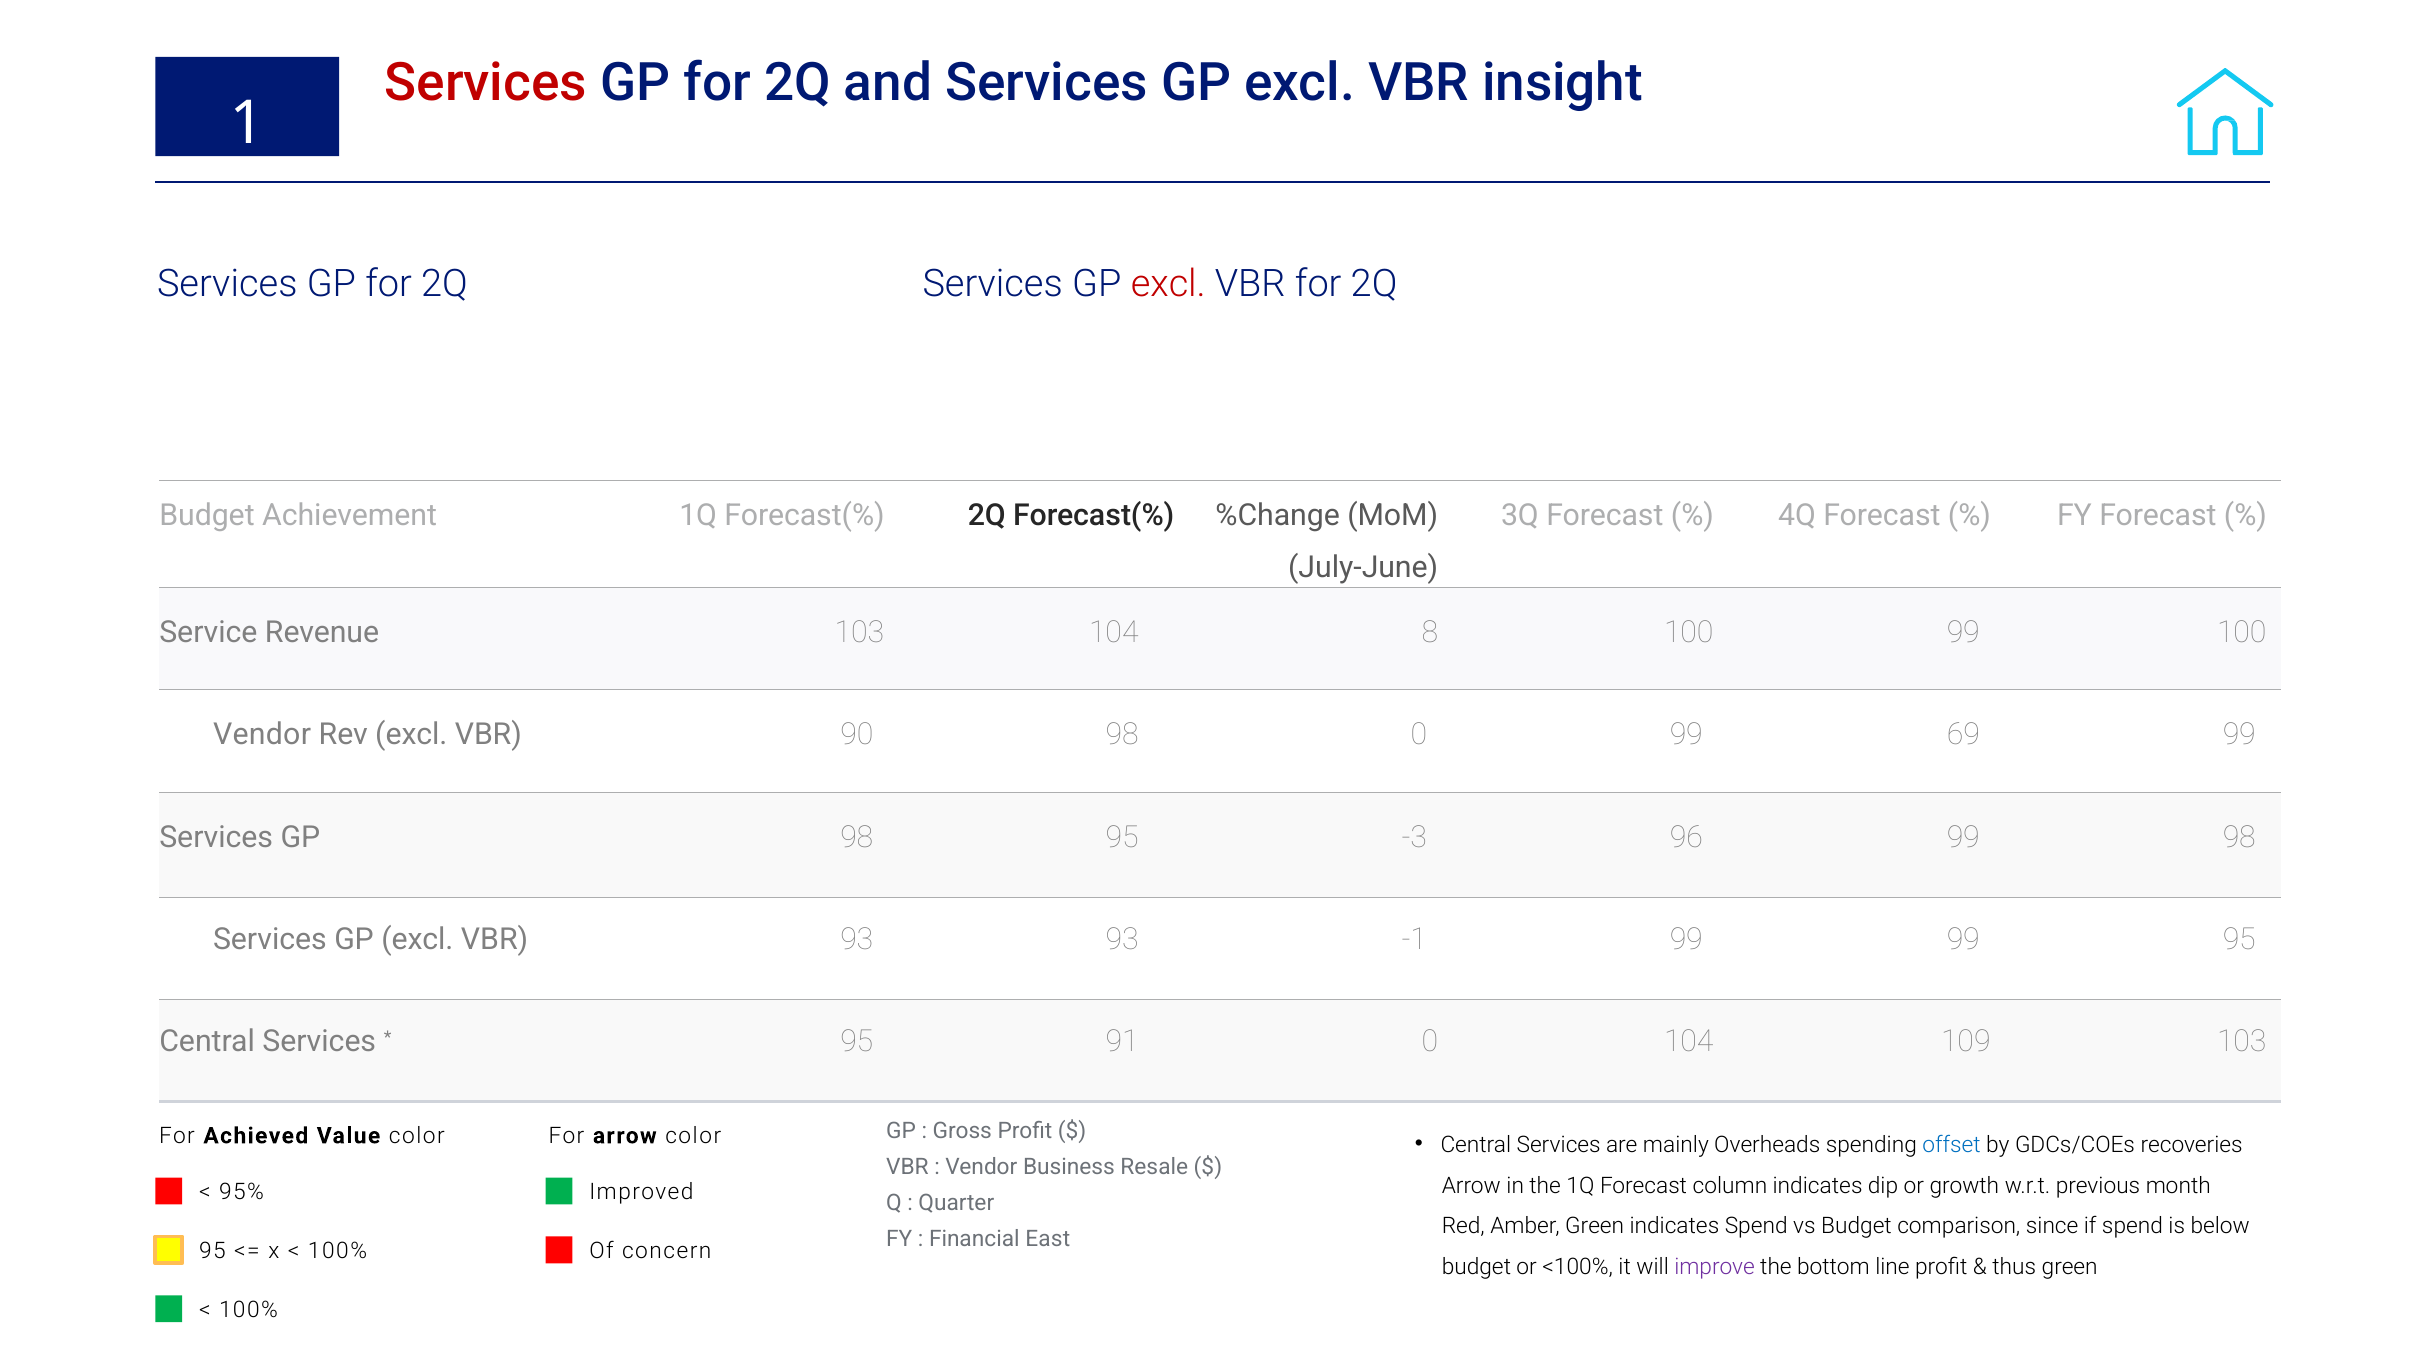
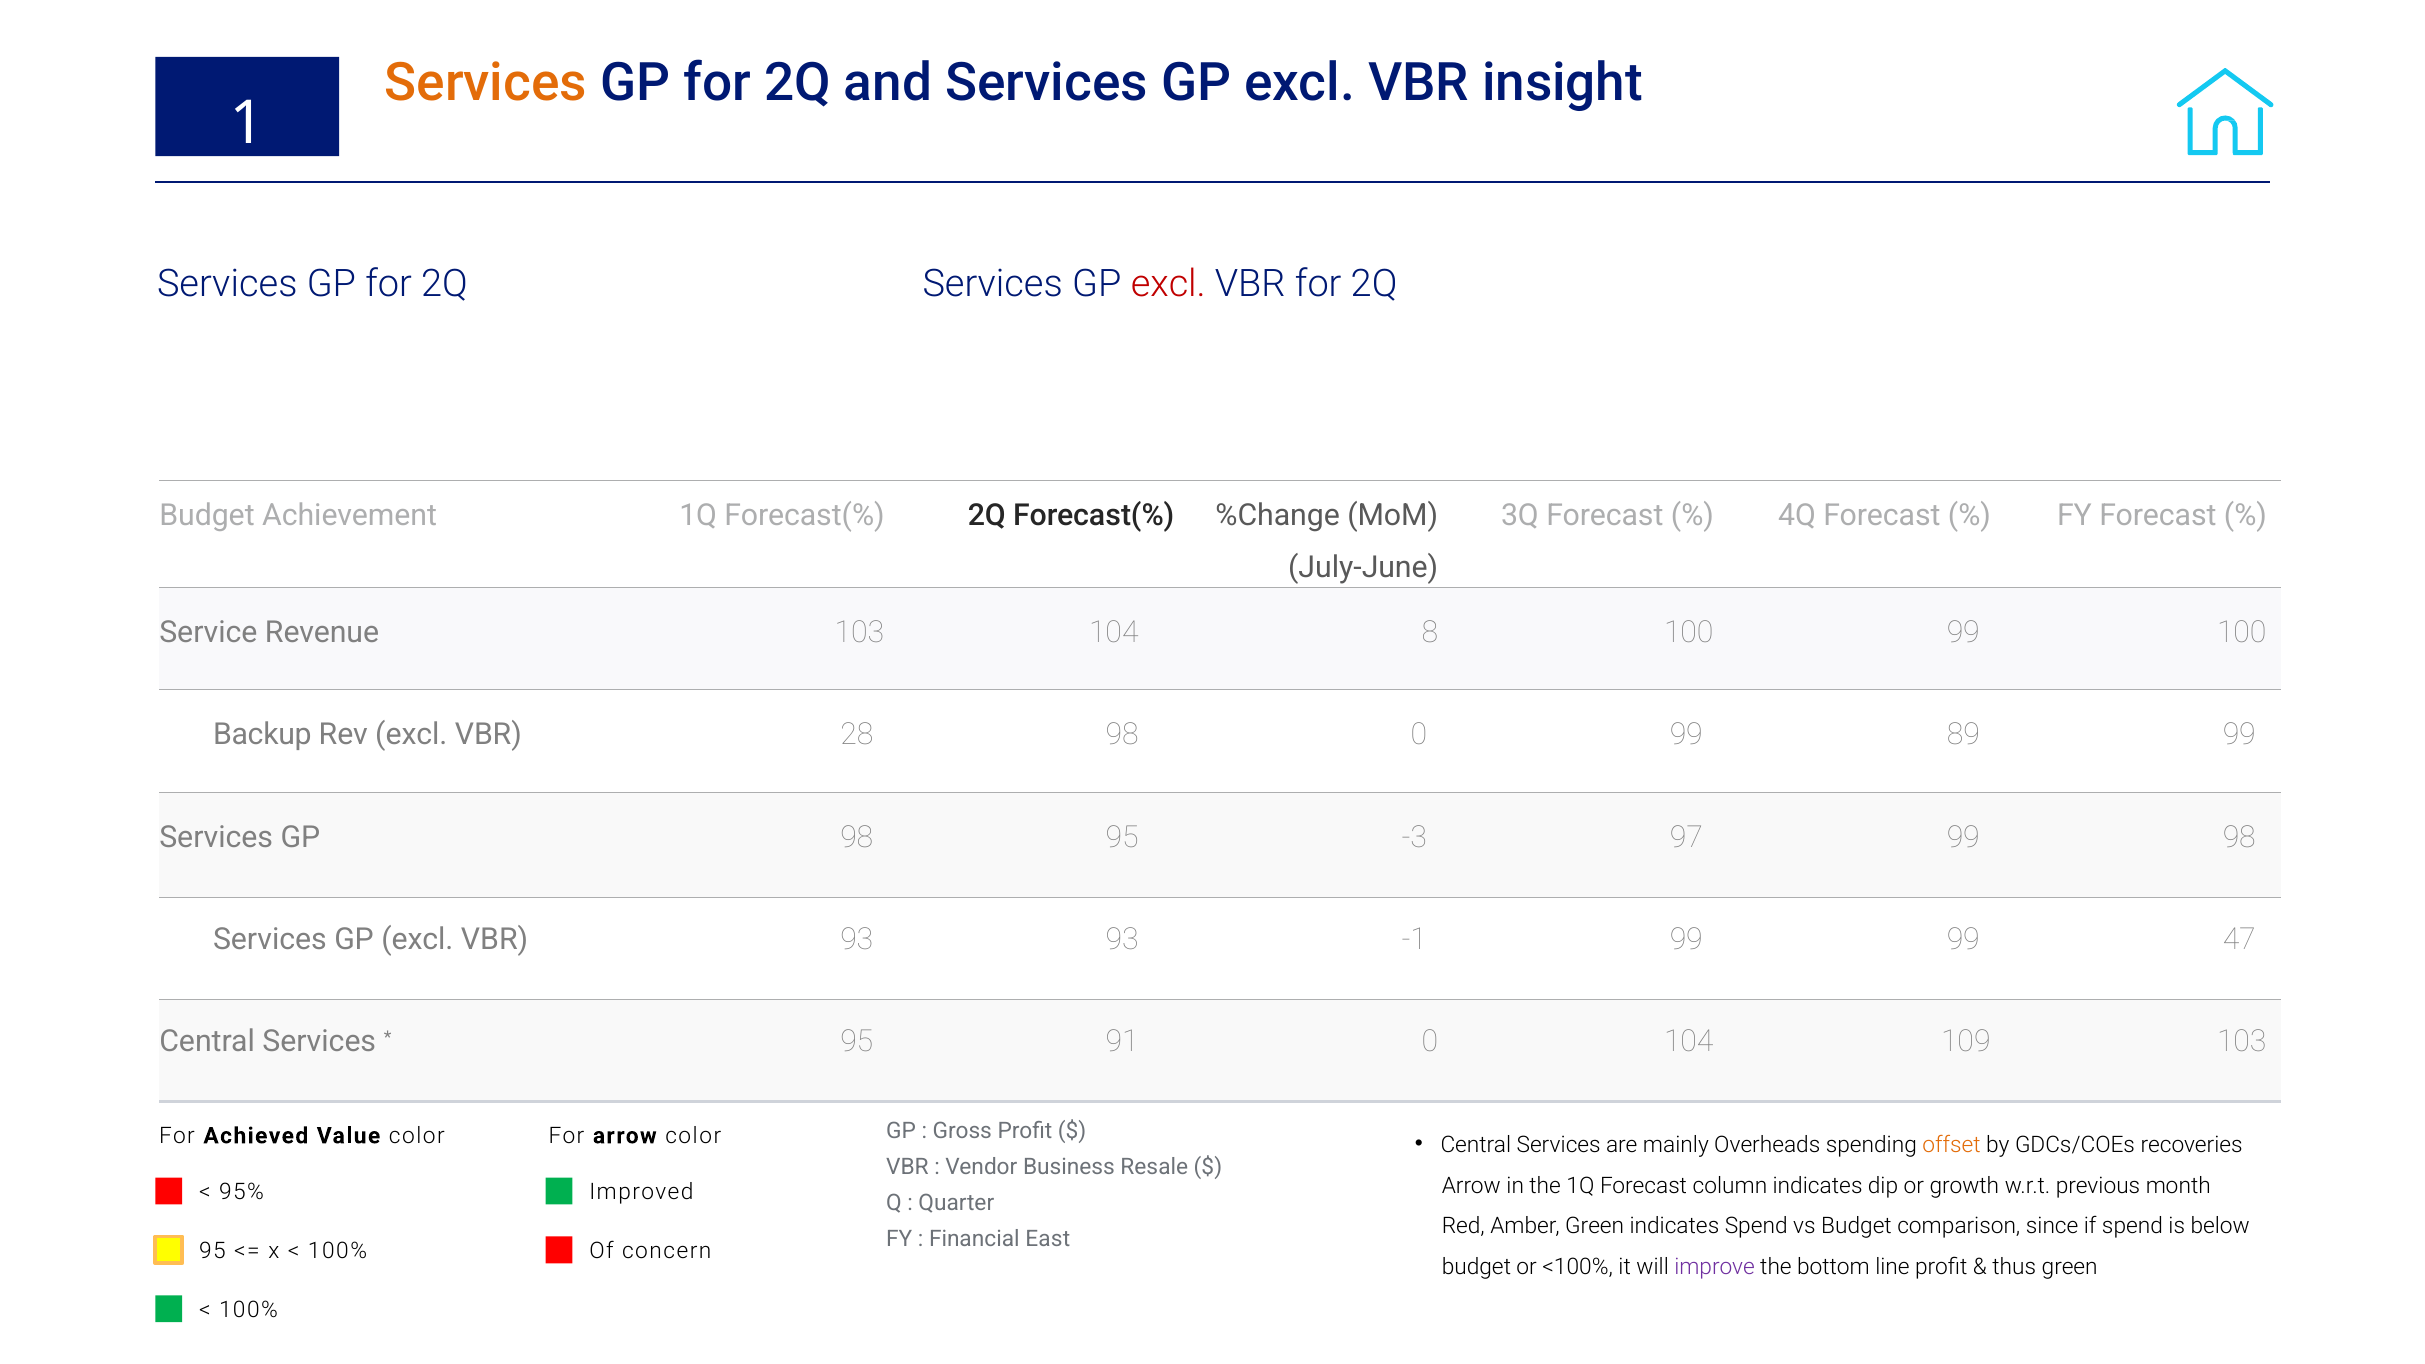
Services at (486, 83) colour: red -> orange
Vendor at (262, 735): Vendor -> Backup
90: 90 -> 28
69: 69 -> 89
96: 96 -> 97
99 95: 95 -> 47
offset colour: blue -> orange
